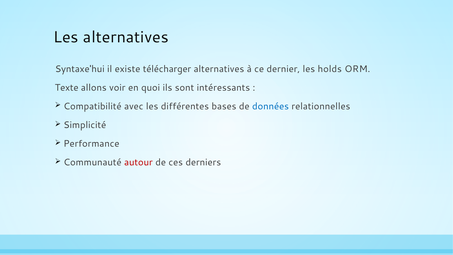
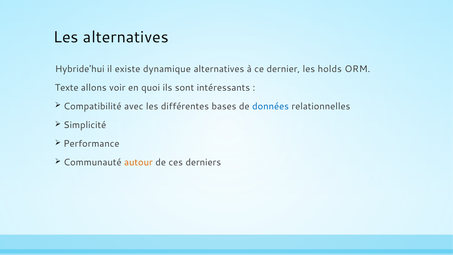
Syntaxe'hui: Syntaxe'hui -> Hybride'hui
télécharger: télécharger -> dynamique
autour colour: red -> orange
